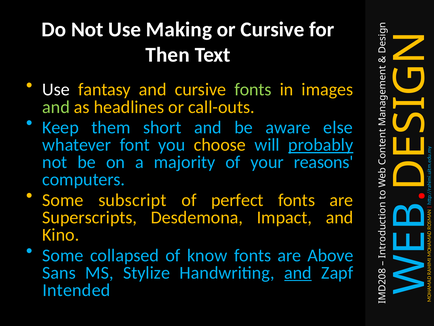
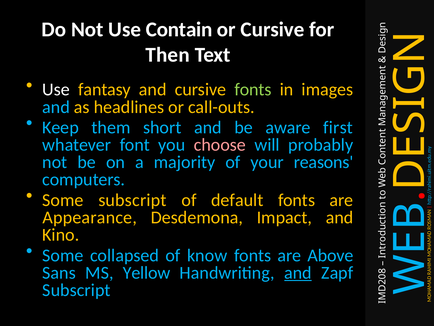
Making: Making -> Contain
and at (56, 107) colour: light green -> light blue
else: else -> first
choose colour: yellow -> pink
probably underline: present -> none
perfect: perfect -> default
Superscripts: Superscripts -> Appearance
Stylize: Stylize -> Yellow
Intended at (76, 290): Intended -> Subscript
